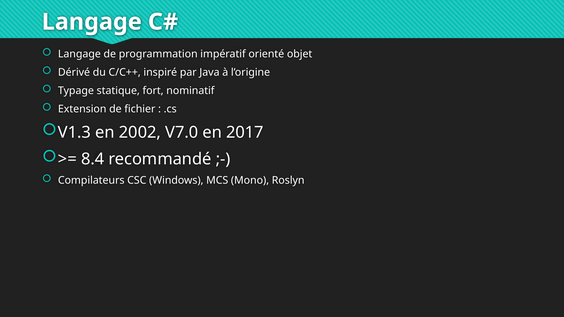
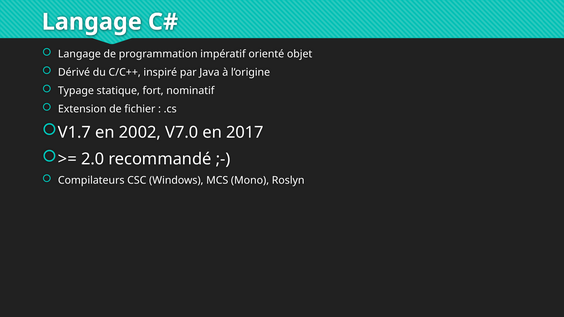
V1.3: V1.3 -> V1.7
8.4: 8.4 -> 2.0
